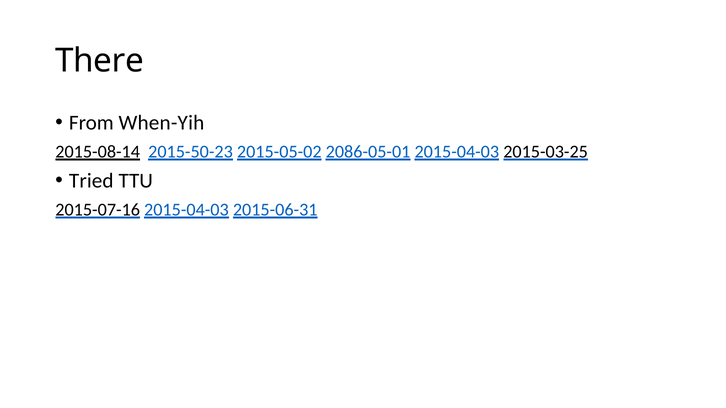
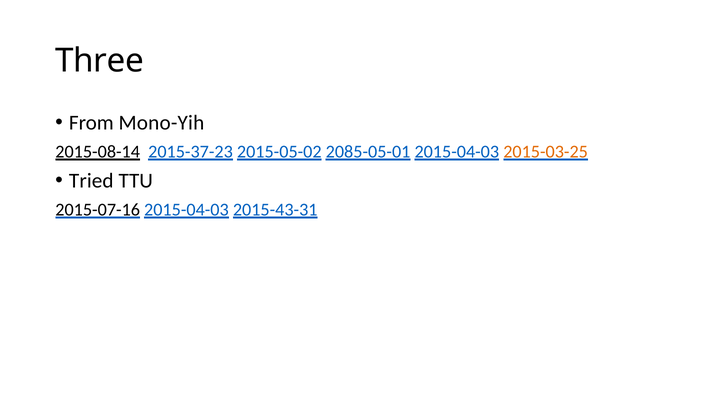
There: There -> Three
When-Yih: When-Yih -> Mono-Yih
2015-50-23: 2015-50-23 -> 2015-37-23
2086-05-01: 2086-05-01 -> 2085-05-01
2015-03-25 colour: black -> orange
2015-06-31: 2015-06-31 -> 2015-43-31
